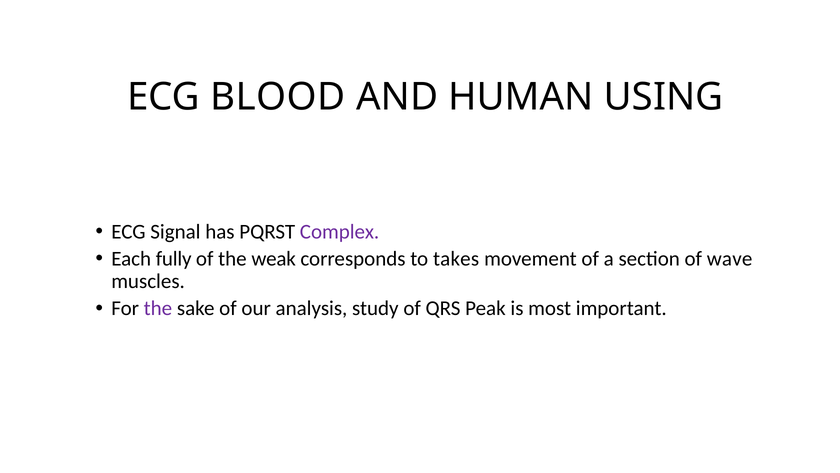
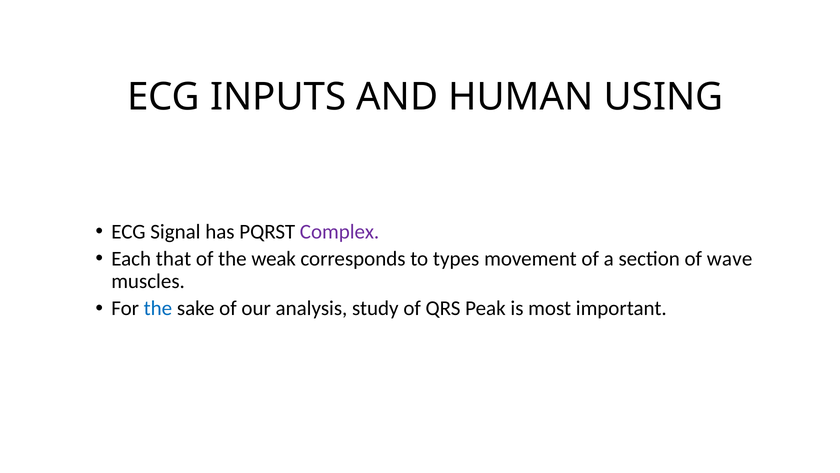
BLOOD: BLOOD -> INPUTS
fully: fully -> that
takes: takes -> types
the at (158, 308) colour: purple -> blue
